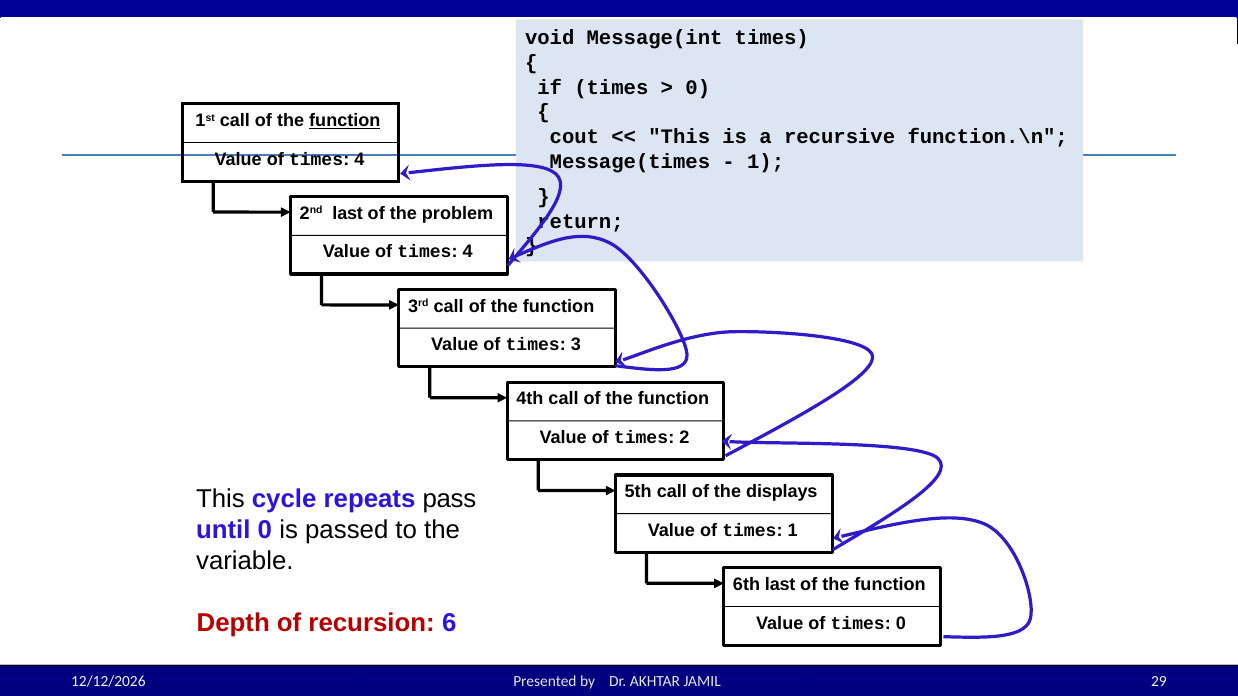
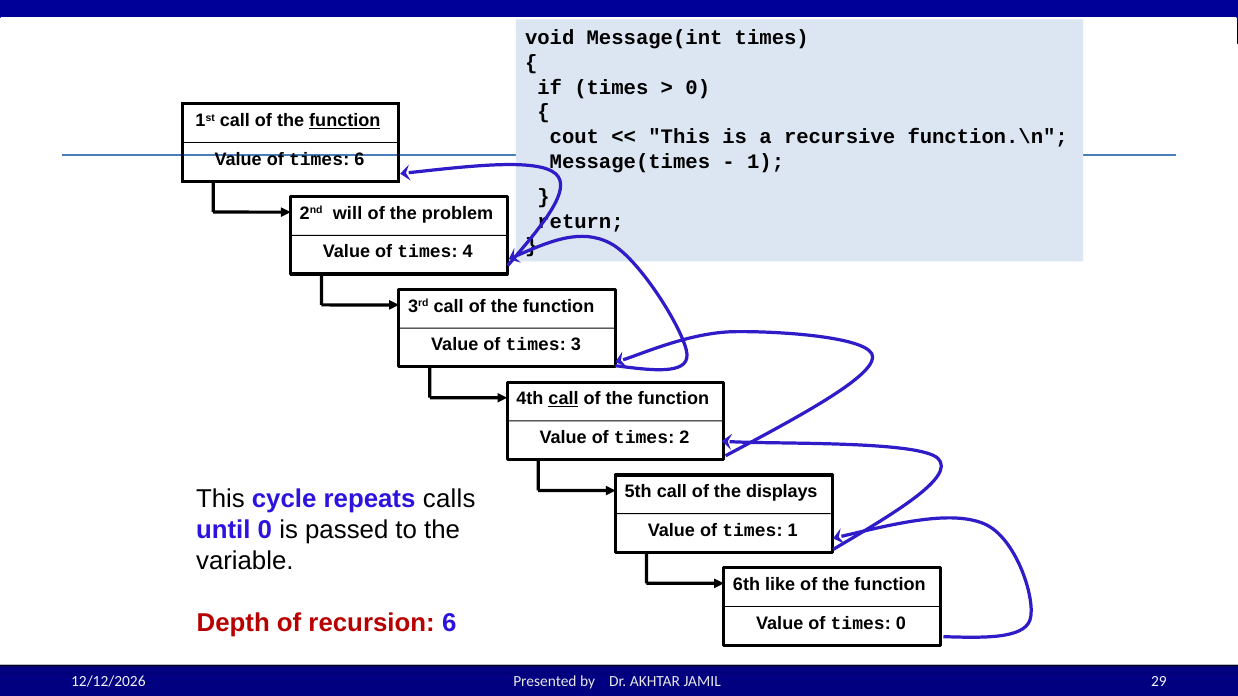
4 at (359, 159): 4 -> 6
2nd last: last -> will
call at (563, 399) underline: none -> present
pass: pass -> calls
6th last: last -> like
